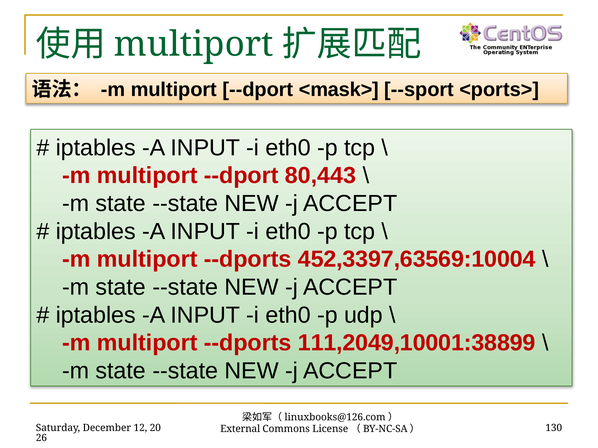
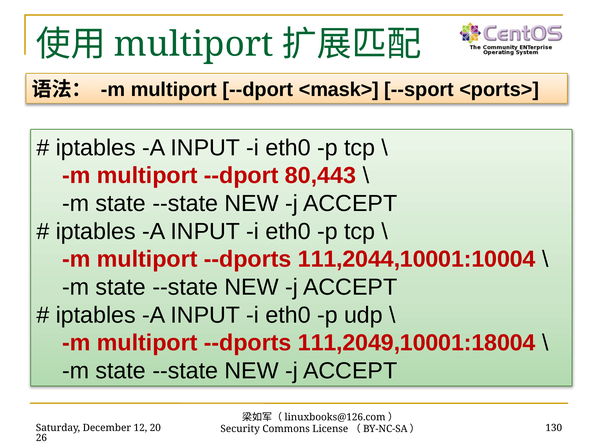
452,3397,63569:10004: 452,3397,63569:10004 -> 111,2044,10001:10004
111,2049,10001:38899: 111,2049,10001:38899 -> 111,2049,10001:18004
External: External -> Security
